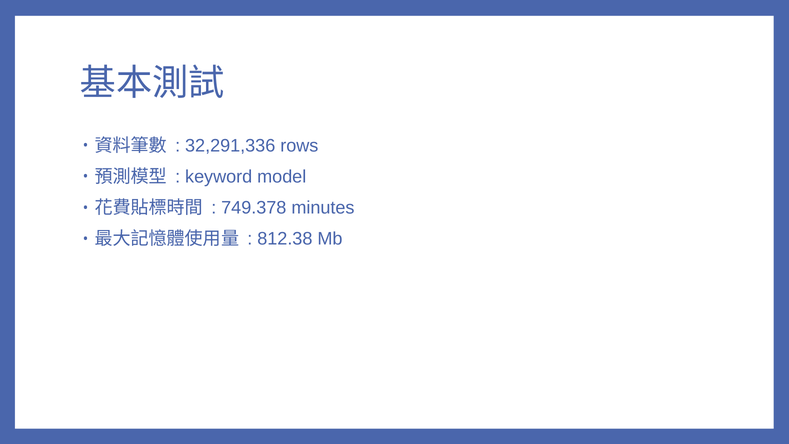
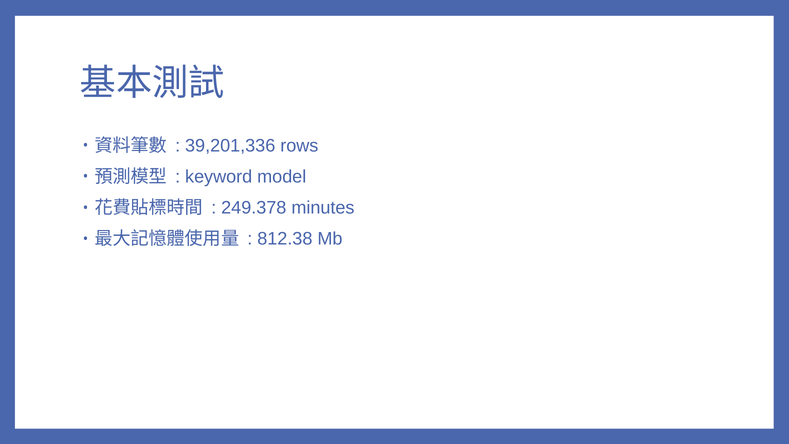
32,291,336: 32,291,336 -> 39,201,336
749.378: 749.378 -> 249.378
